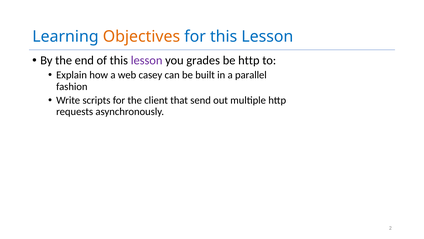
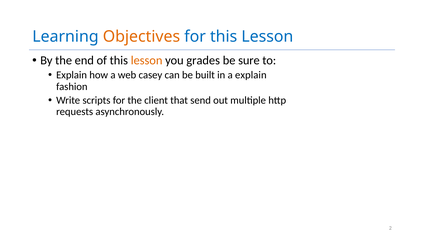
lesson at (147, 60) colour: purple -> orange
be http: http -> sure
a parallel: parallel -> explain
